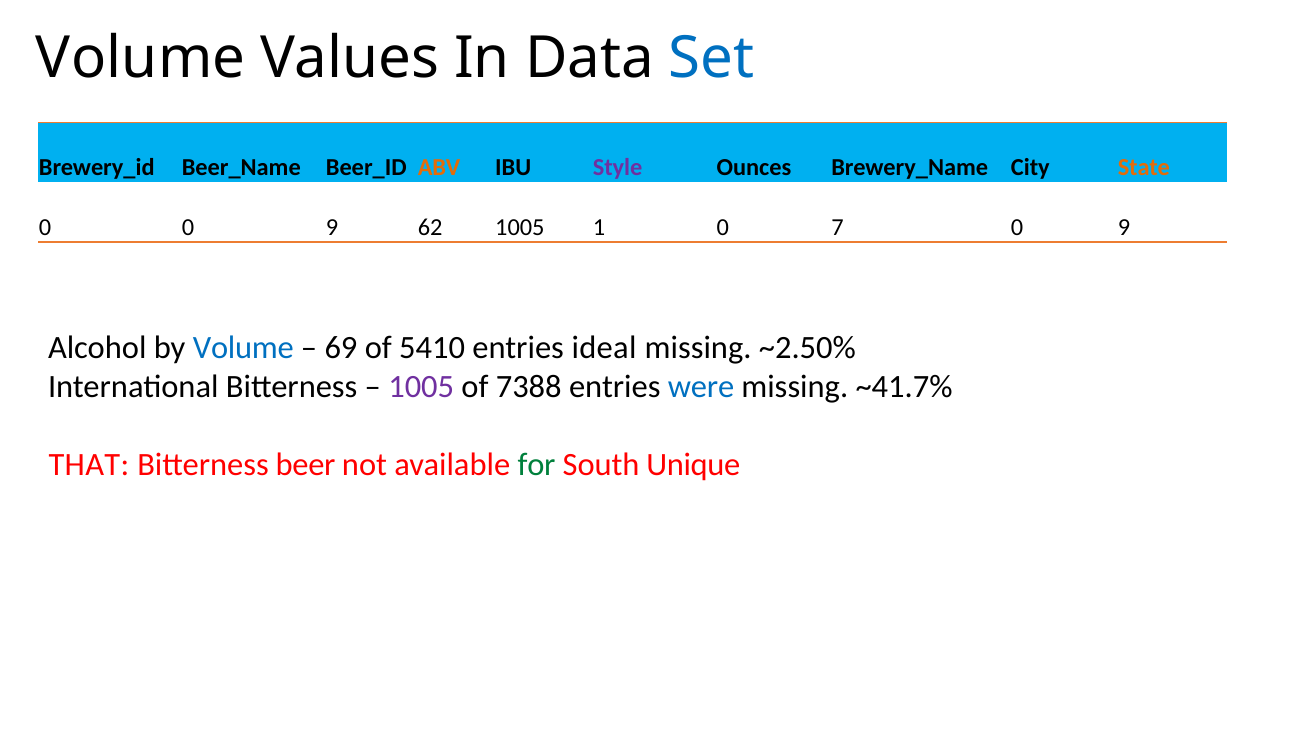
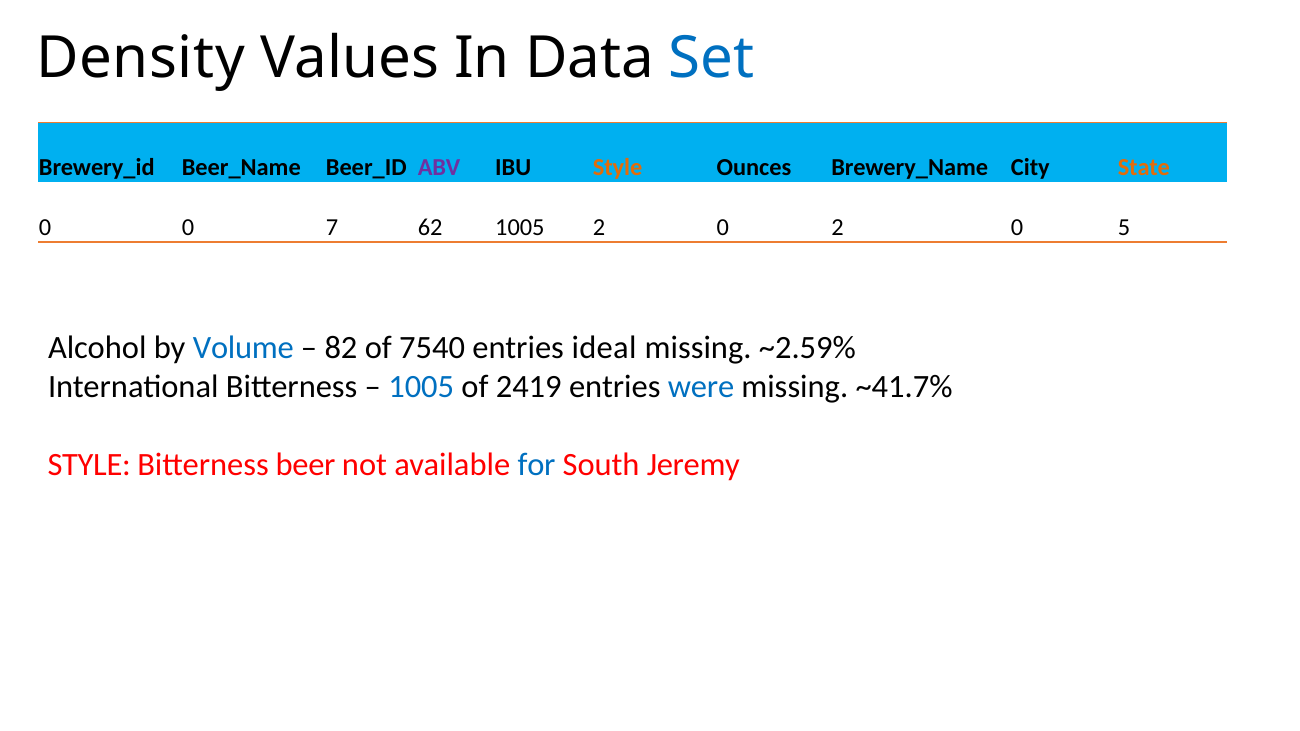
Volume at (141, 58): Volume -> Density
ABV colour: orange -> purple
Style at (618, 168) colour: purple -> orange
0 0 9: 9 -> 7
1005 1: 1 -> 2
0 7: 7 -> 2
9 at (1124, 228): 9 -> 5
69: 69 -> 82
5410: 5410 -> 7540
~2.50%: ~2.50% -> ~2.59%
1005 at (421, 387) colour: purple -> blue
7388: 7388 -> 2419
THAT at (89, 465): THAT -> STYLE
for colour: green -> blue
Unique: Unique -> Jeremy
